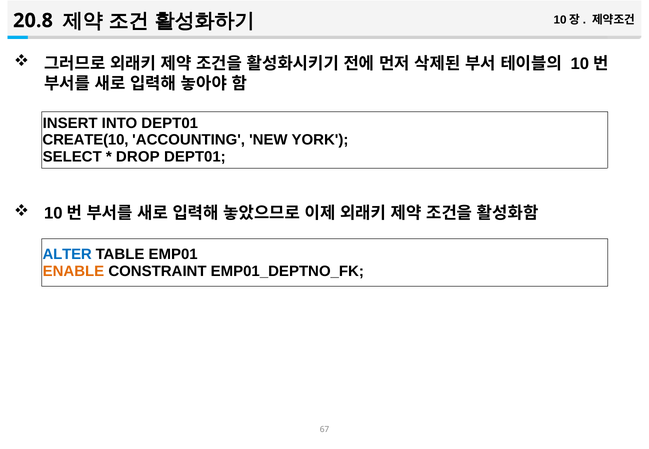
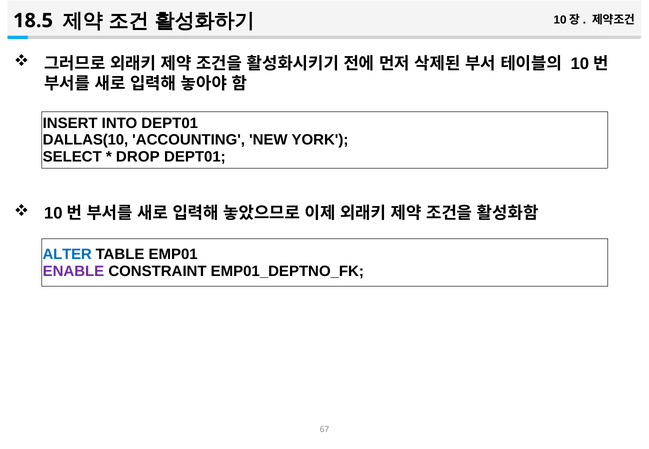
20.8: 20.8 -> 18.5
CREATE(10: CREATE(10 -> DALLAS(10
ENABLE colour: orange -> purple
